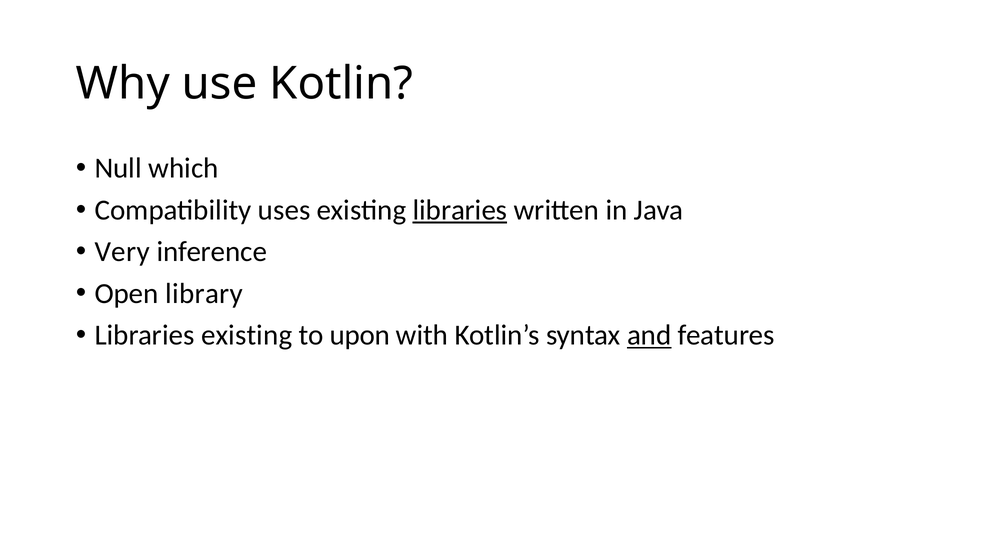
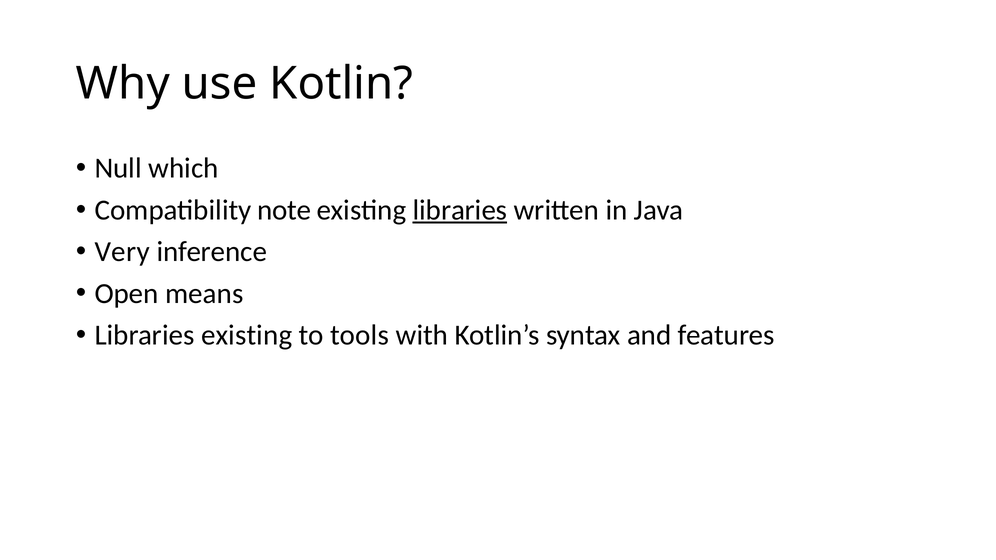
uses: uses -> note
library: library -> means
upon: upon -> tools
and underline: present -> none
